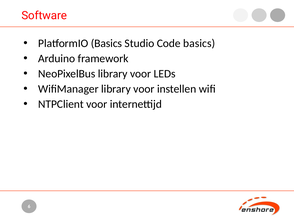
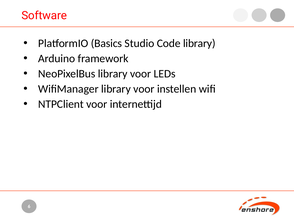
Code basics: basics -> library
